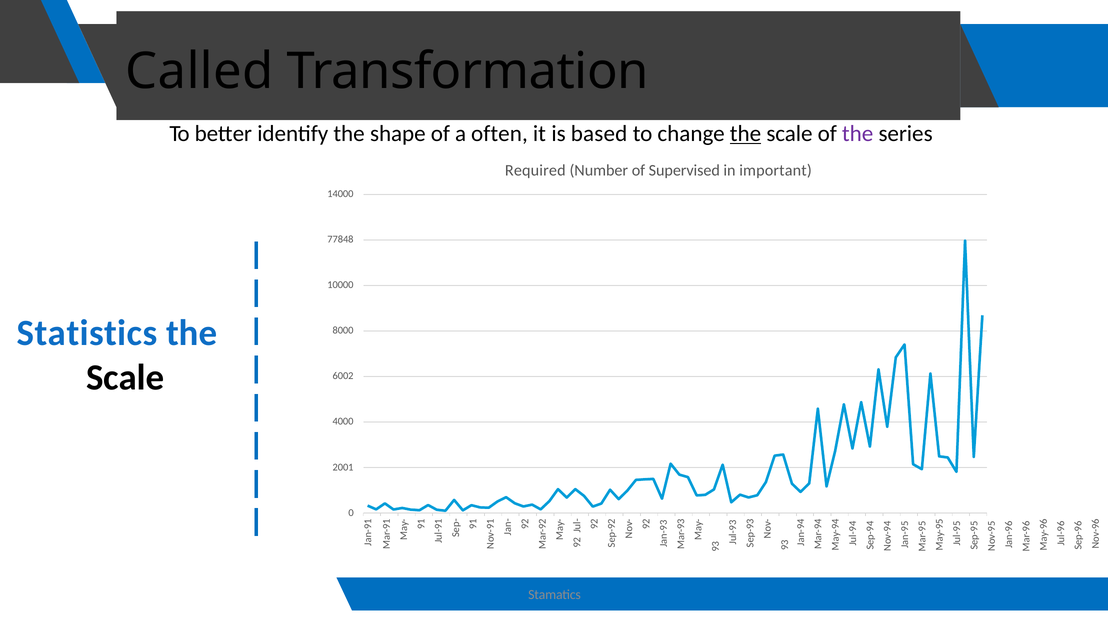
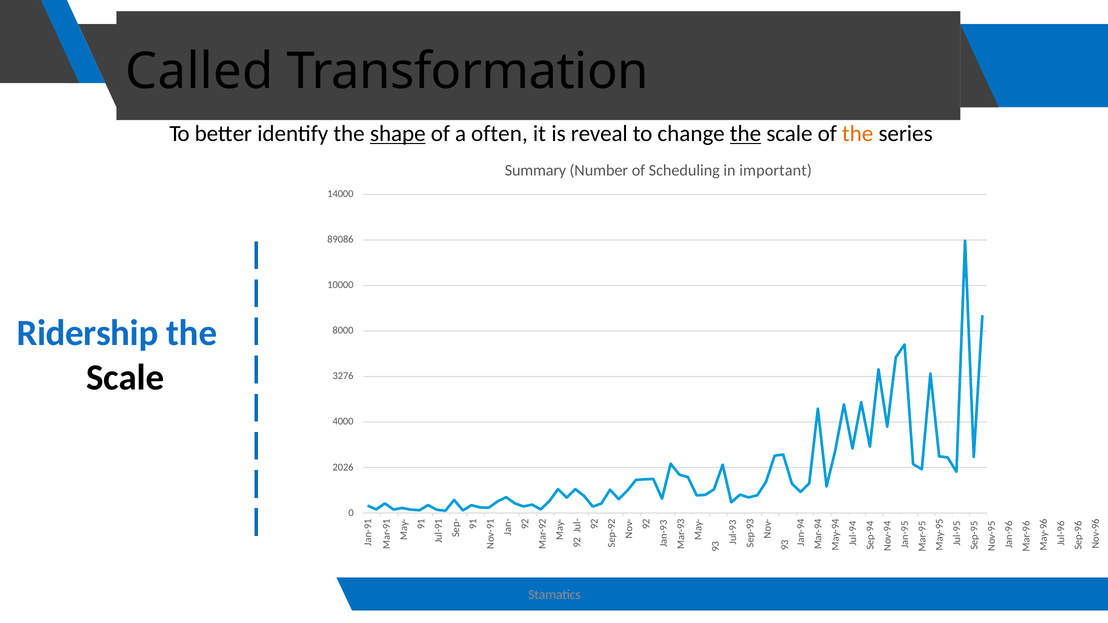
shape underline: none -> present
based: based -> reveal
the at (858, 134) colour: purple -> orange
Required: Required -> Summary
Supervised: Supervised -> Scheduling
77848: 77848 -> 89086
Statistics: Statistics -> Ridership
6002: 6002 -> 3276
2001: 2001 -> 2026
